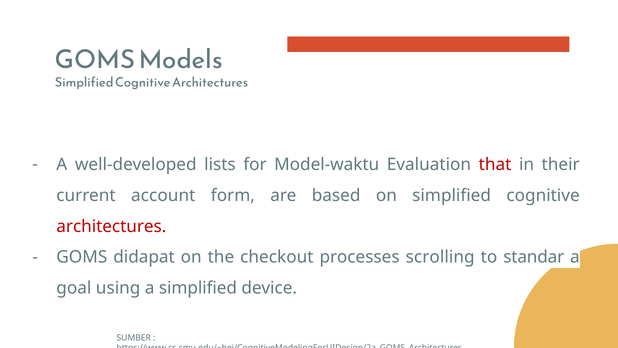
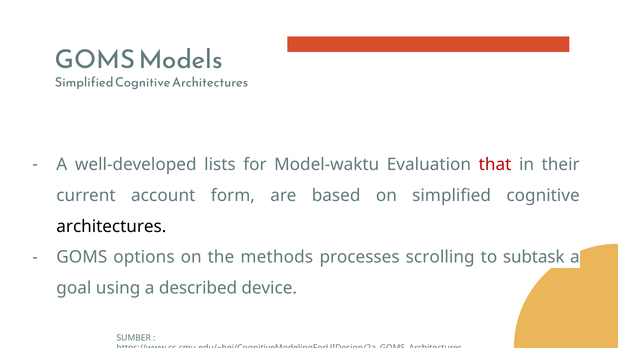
architectures at (111, 226) colour: red -> black
didapat: didapat -> options
checkout: checkout -> methods
standar: standar -> subtask
a simplified: simplified -> described
